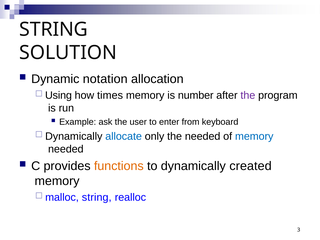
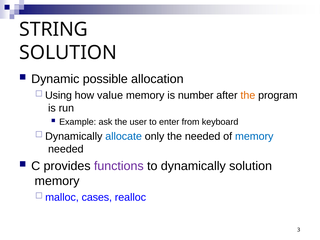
notation: notation -> possible
times: times -> value
the at (248, 95) colour: purple -> orange
functions colour: orange -> purple
dynamically created: created -> solution
malloc string: string -> cases
